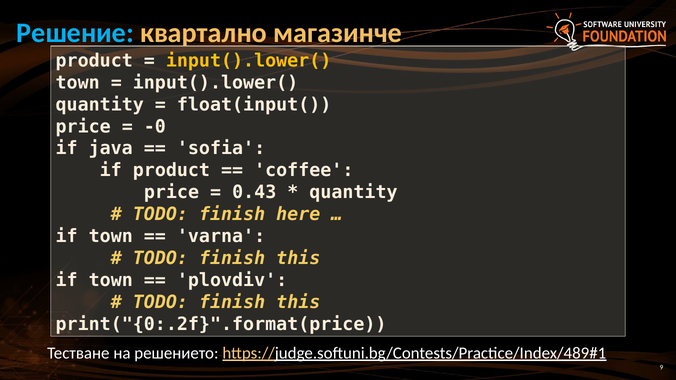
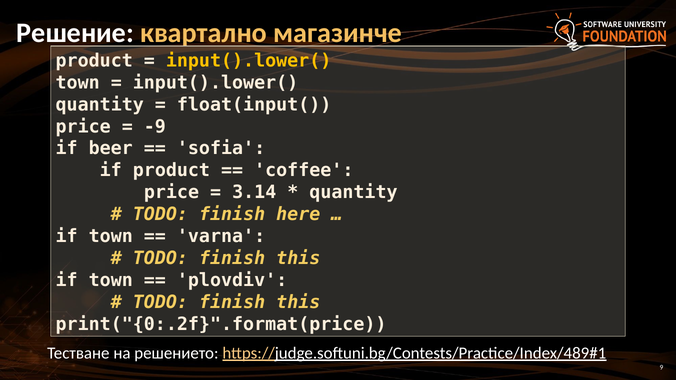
Решение colour: light blue -> white
-0: -0 -> -9
java: java -> beer
0.43: 0.43 -> 3.14
